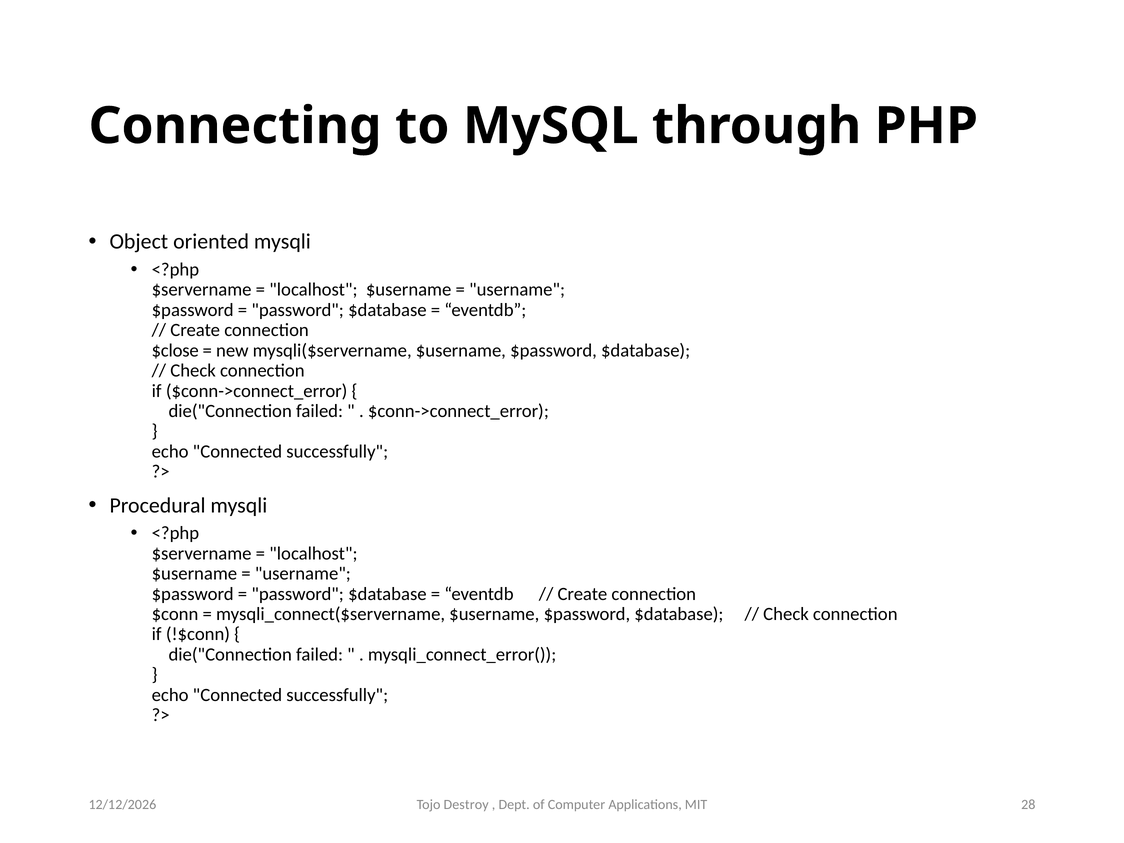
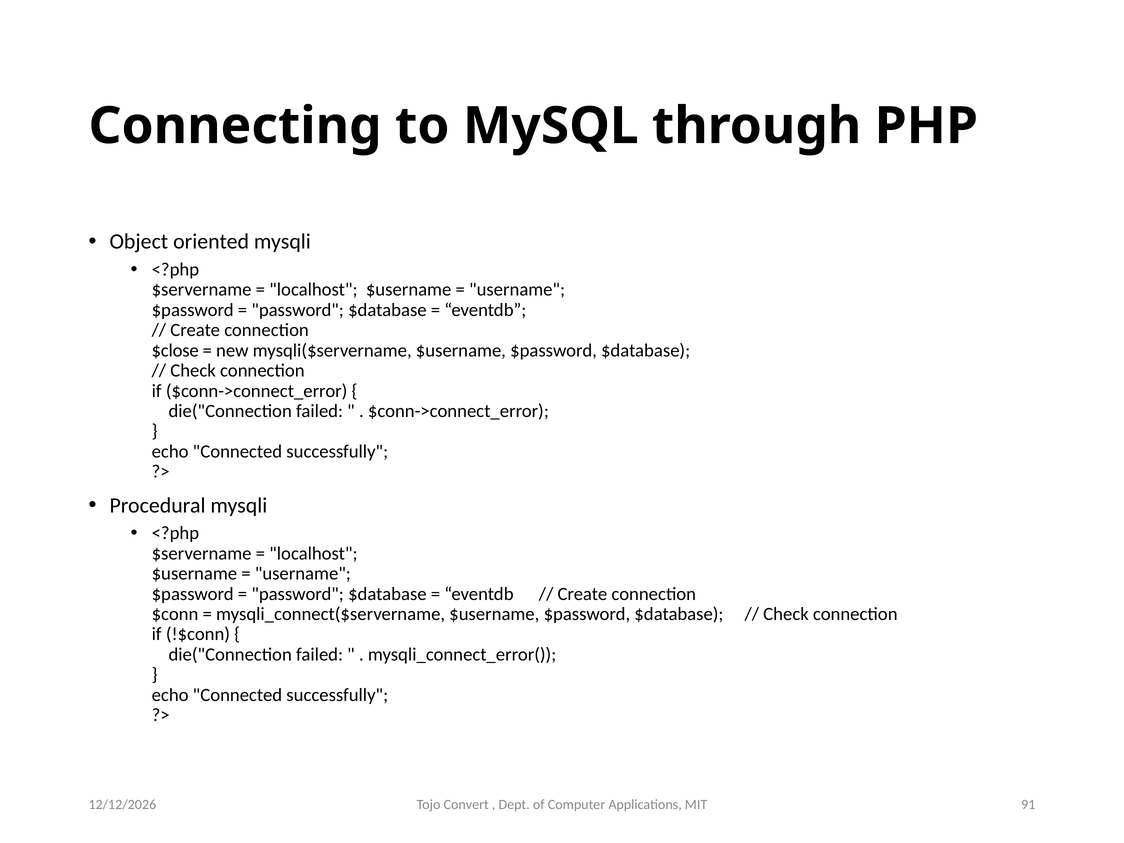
Destroy: Destroy -> Convert
28: 28 -> 91
